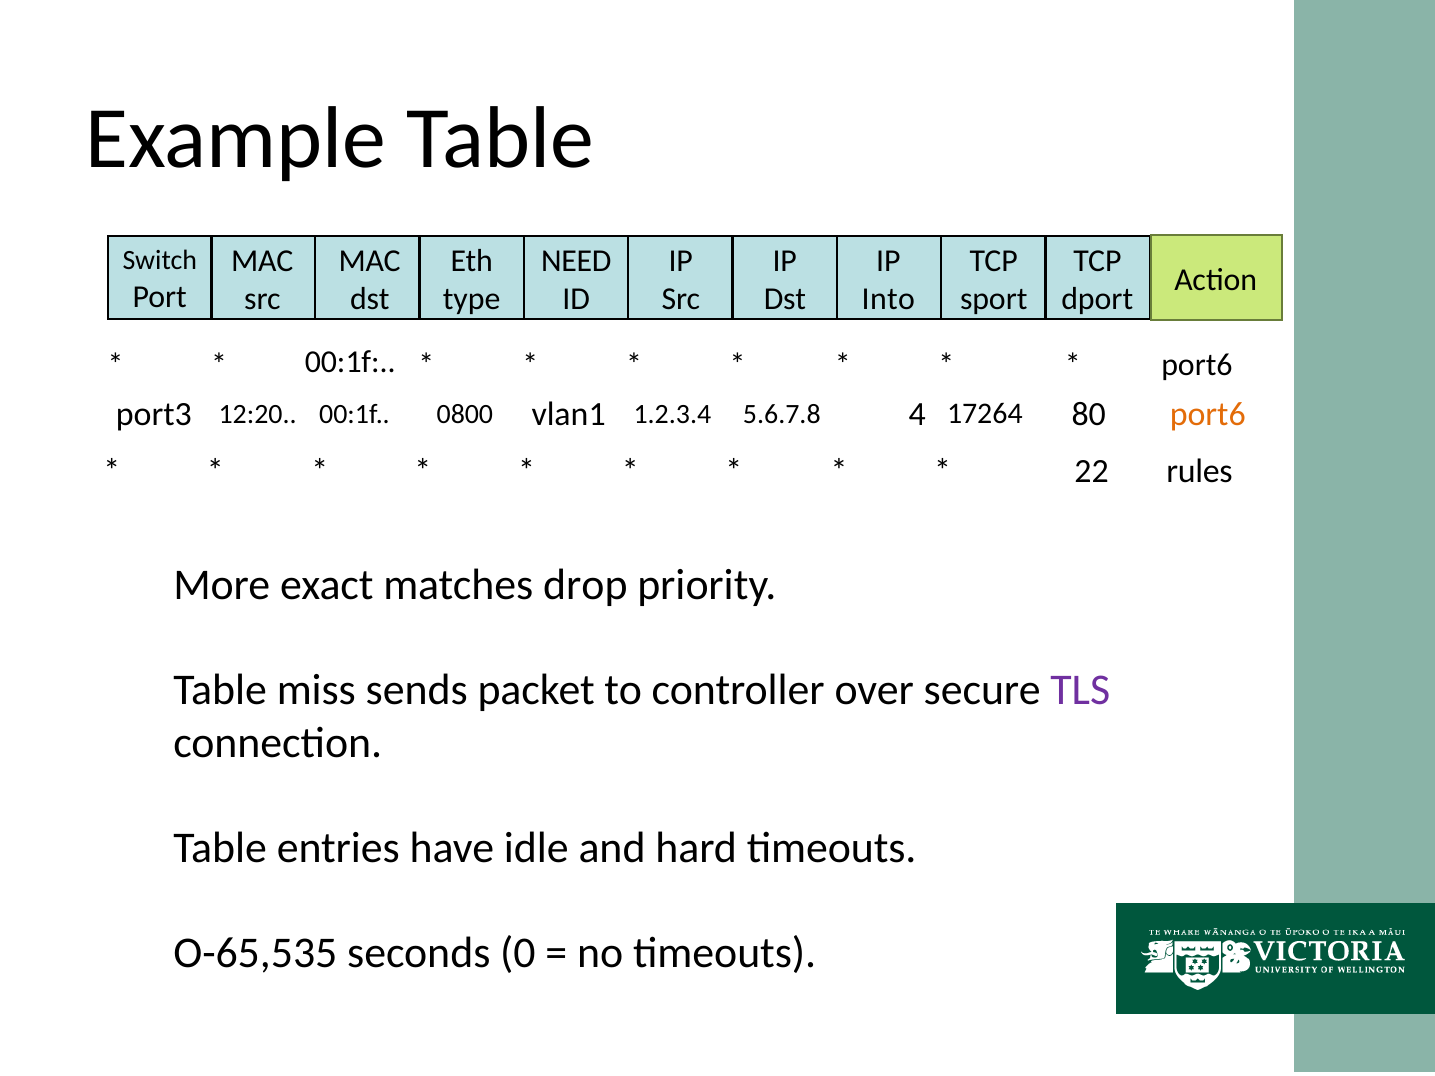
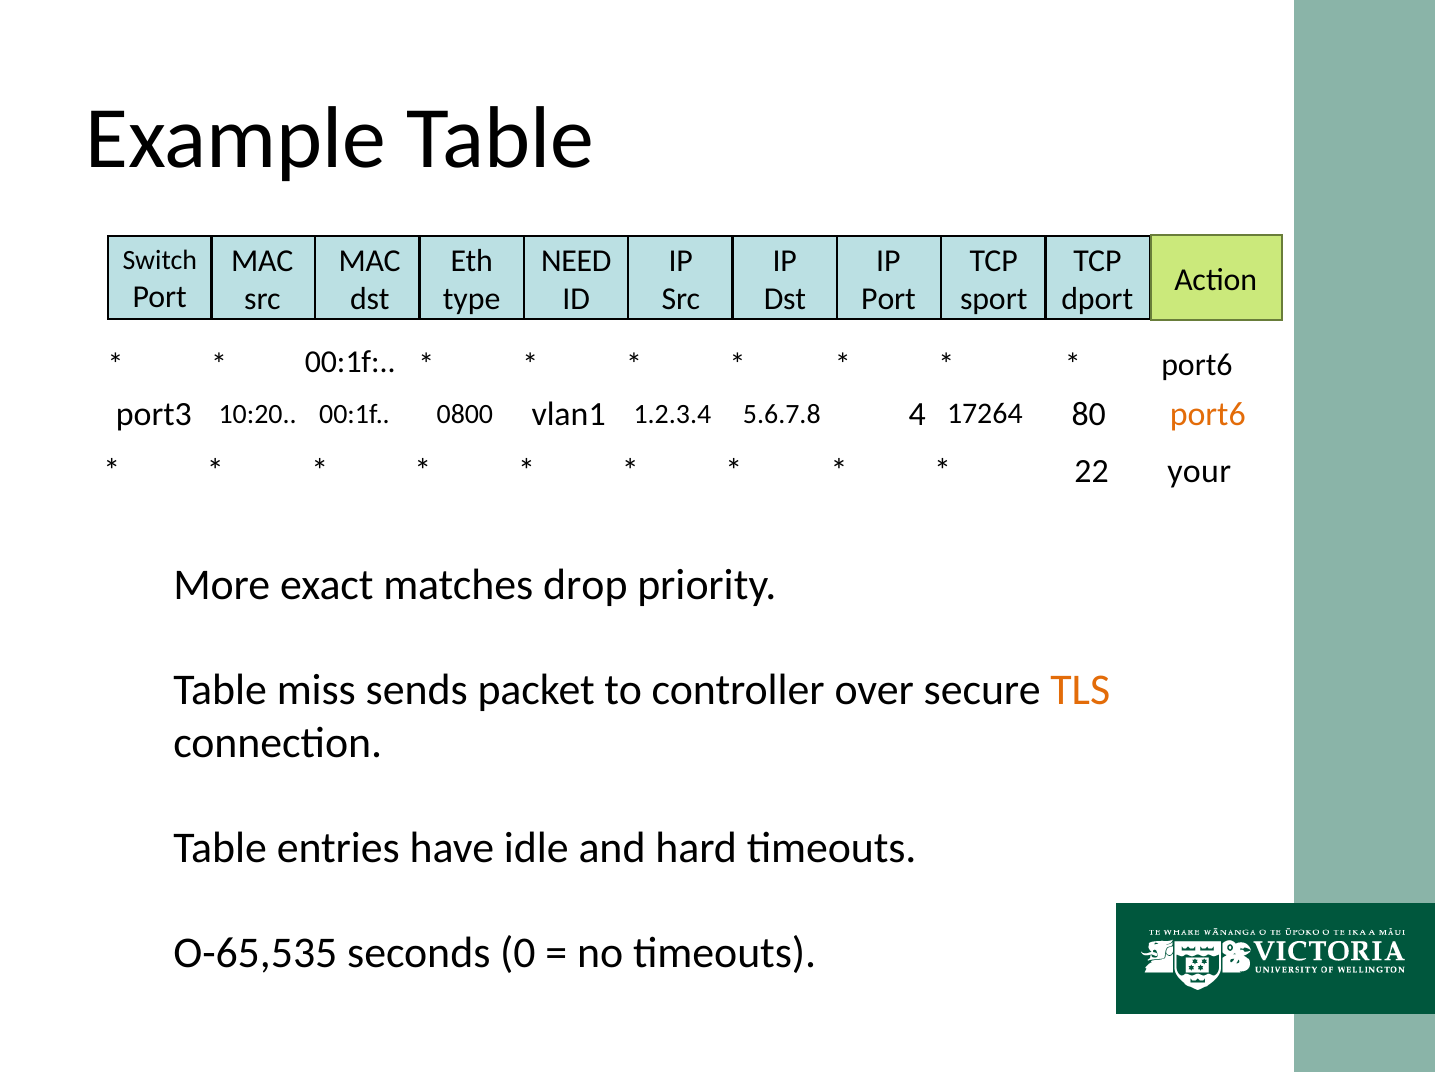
Into at (888, 299): Into -> Port
12:20: 12:20 -> 10:20
rules: rules -> your
TLS colour: purple -> orange
